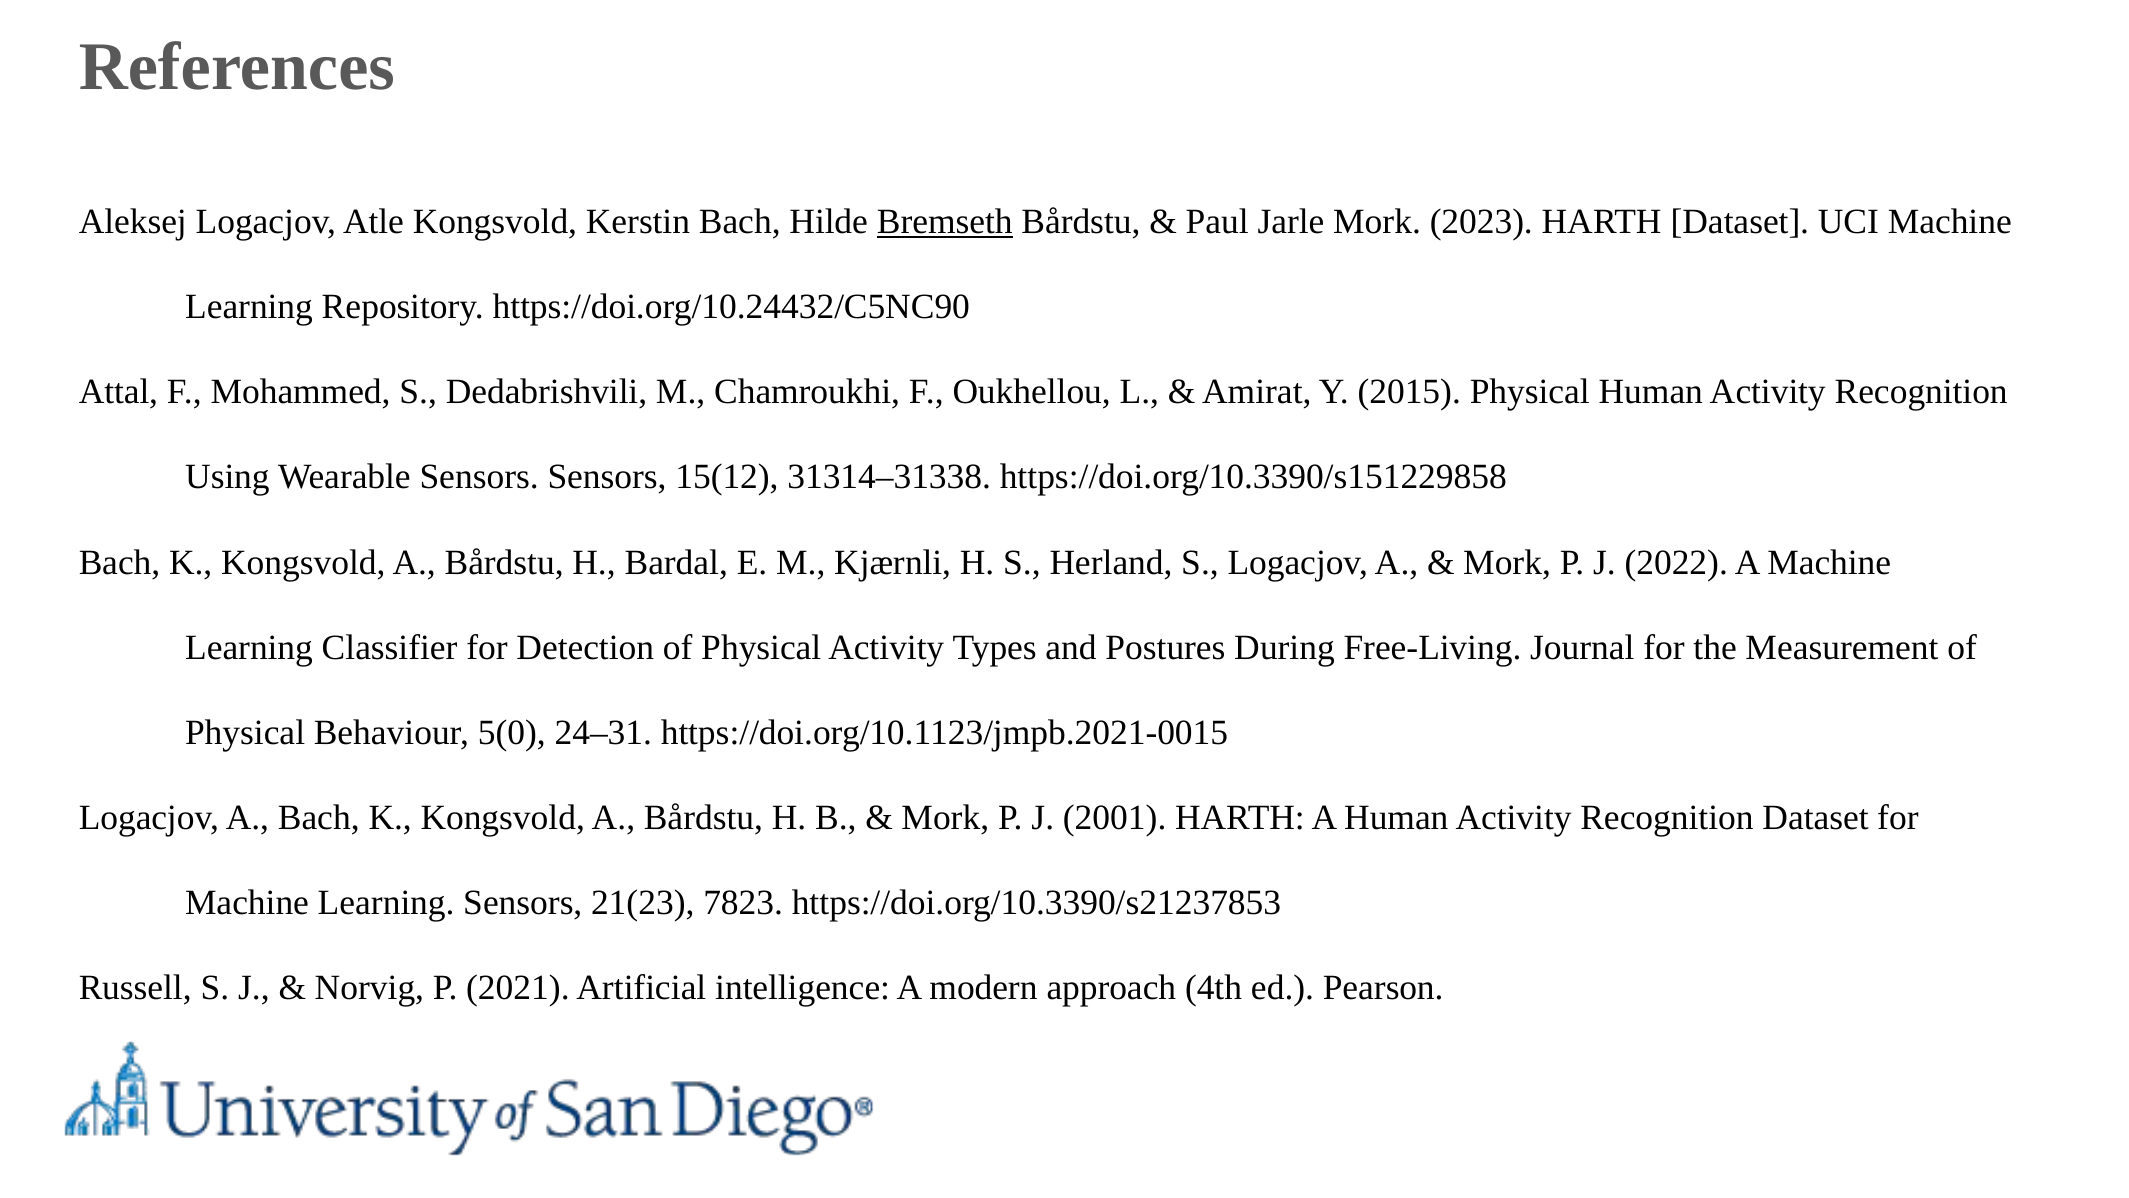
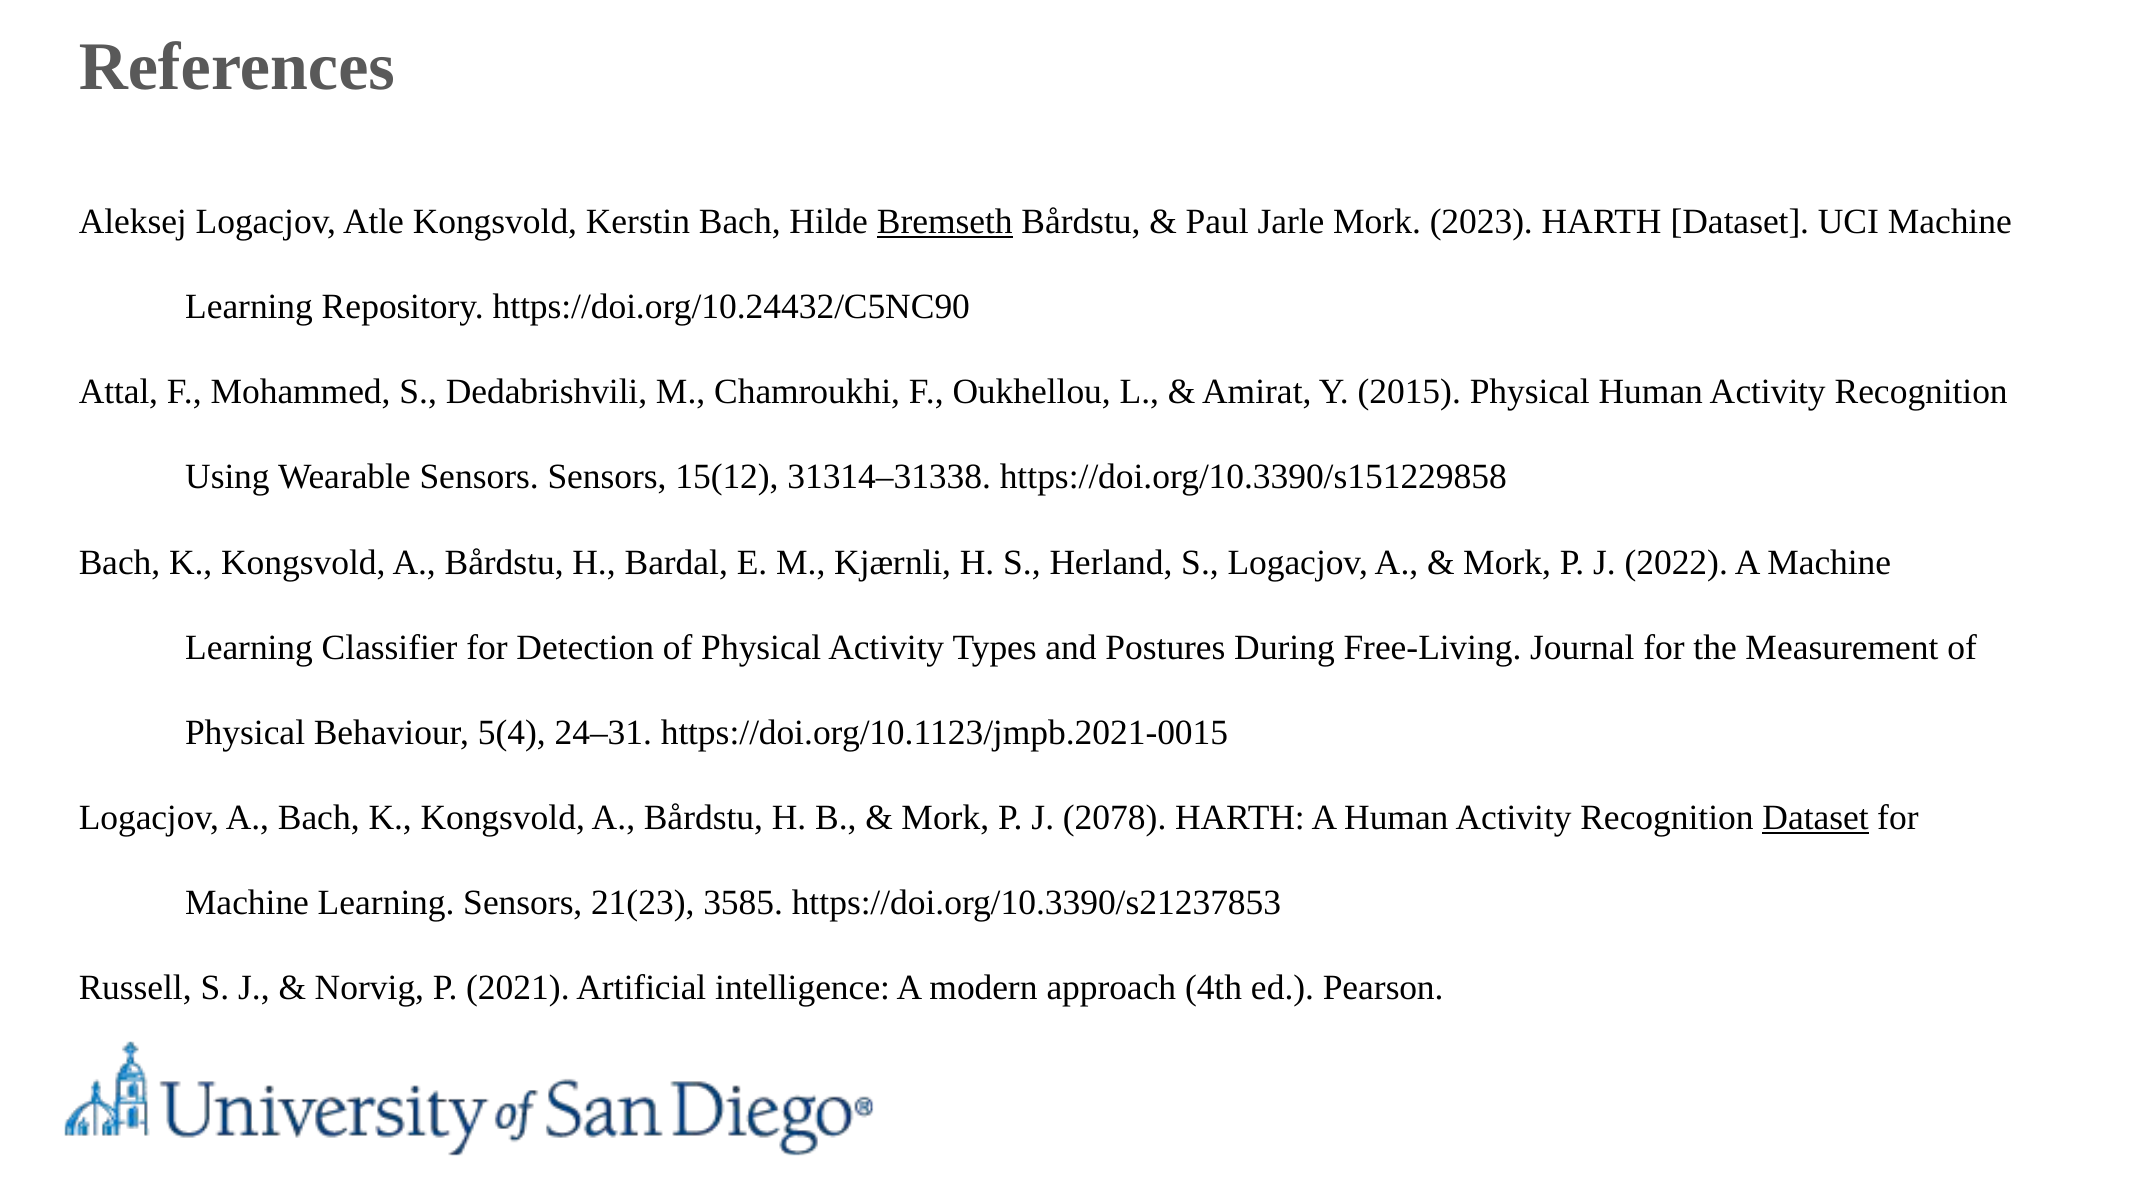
5(0: 5(0 -> 5(4
2001: 2001 -> 2078
Dataset at (1816, 818) underline: none -> present
7823: 7823 -> 3585
